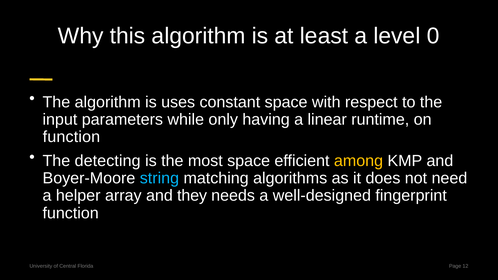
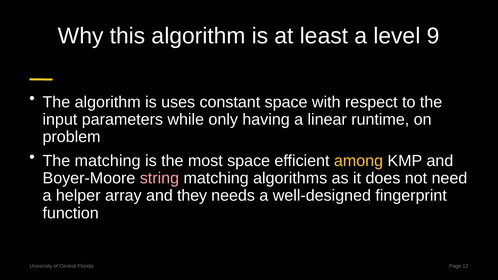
0: 0 -> 9
function at (71, 137): function -> problem
The detecting: detecting -> matching
string colour: light blue -> pink
